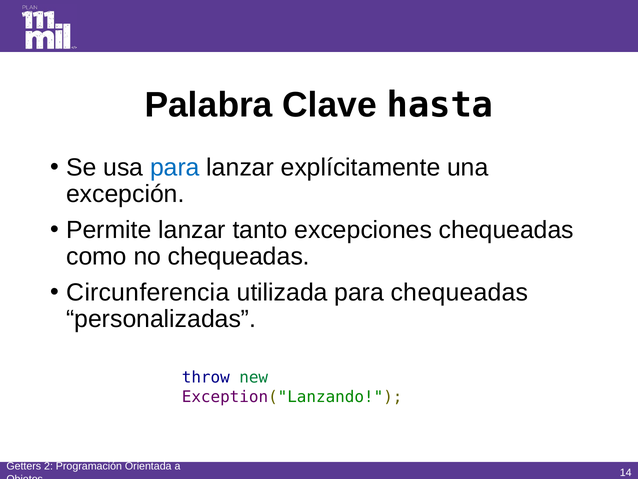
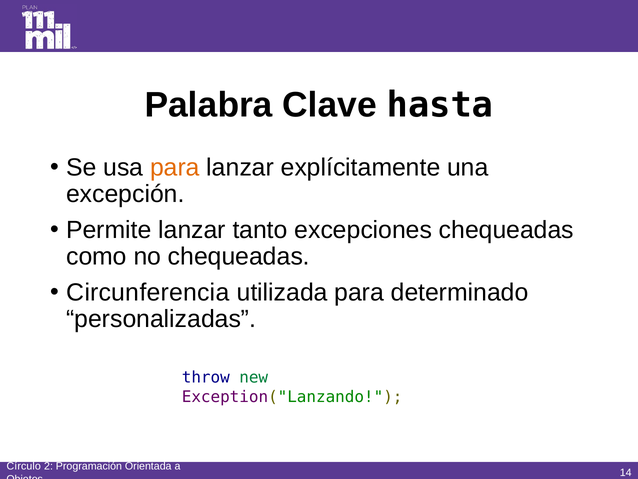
para at (175, 167) colour: blue -> orange
para chequeadas: chequeadas -> determinado
Getters: Getters -> Círculo
